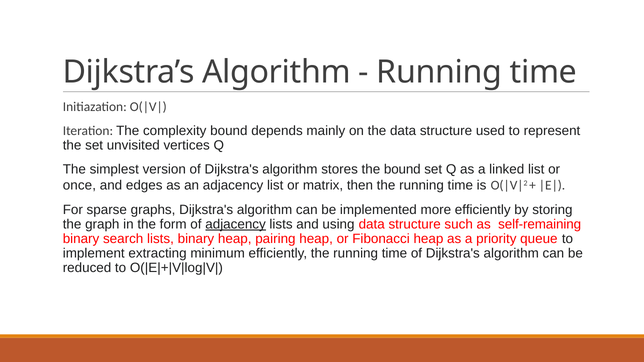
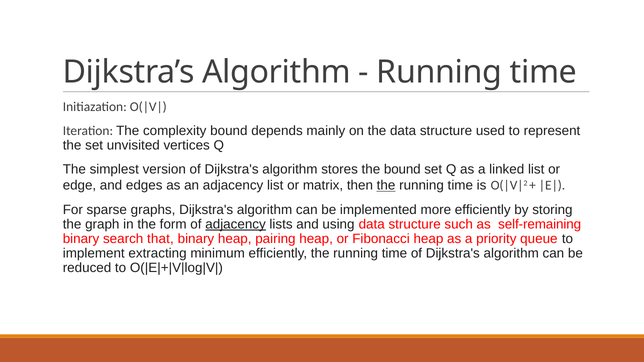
once: once -> edge
the at (386, 186) underline: none -> present
search lists: lists -> that
